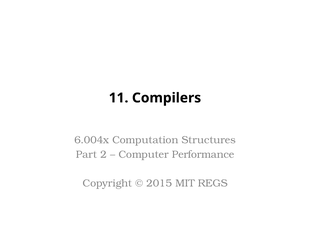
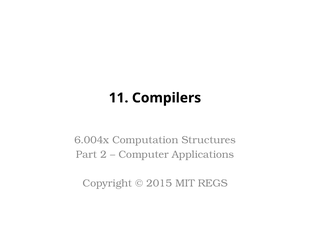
Performance: Performance -> Applications
